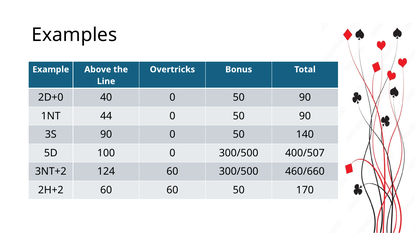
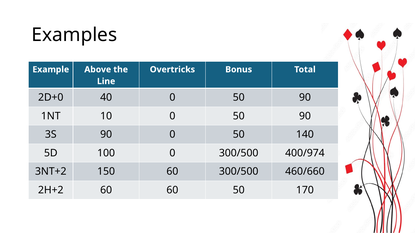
44: 44 -> 10
400/507: 400/507 -> 400/974
124: 124 -> 150
